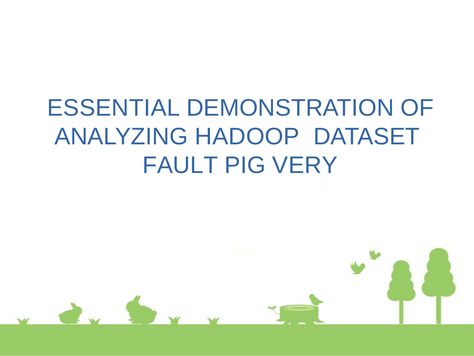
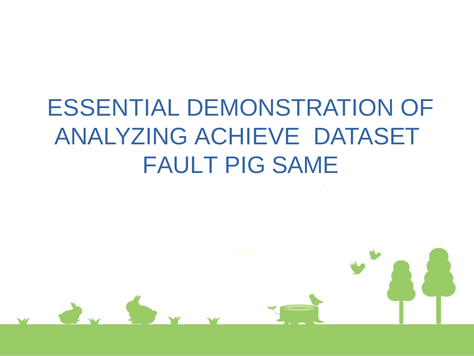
HADOOP: HADOOP -> ACHIEVE
VERY: VERY -> SAME
